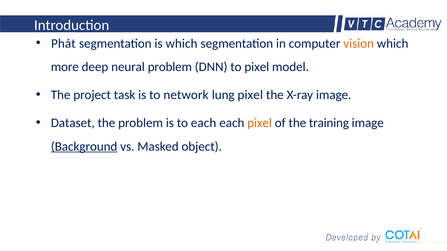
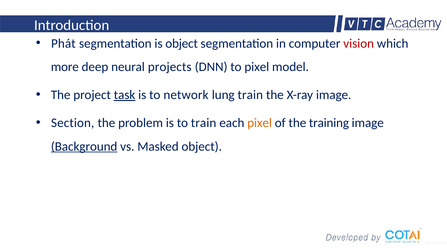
is which: which -> object
vision colour: orange -> red
neural problem: problem -> projects
task underline: none -> present
lung pixel: pixel -> train
Dataset: Dataset -> Section
to each: each -> train
